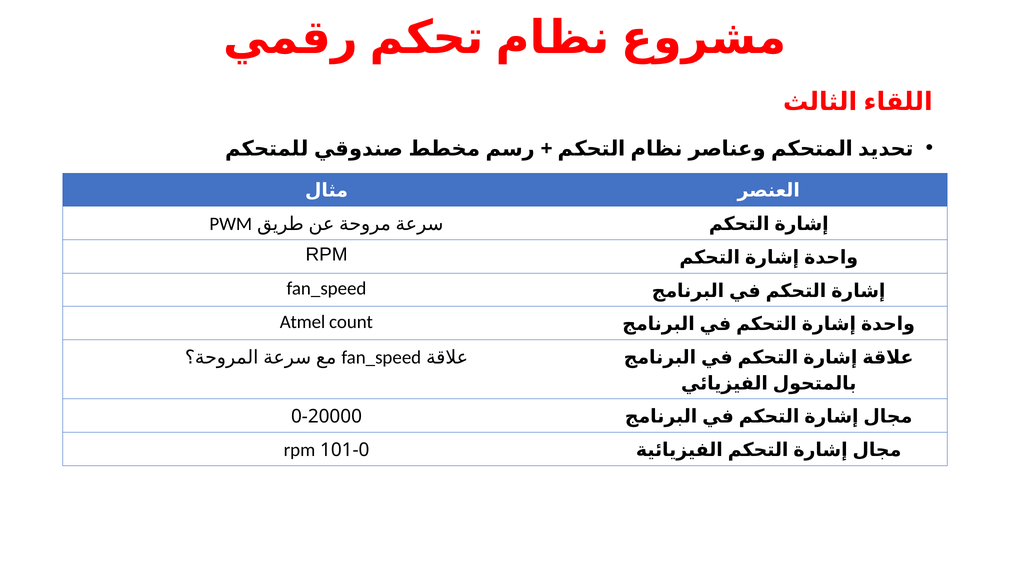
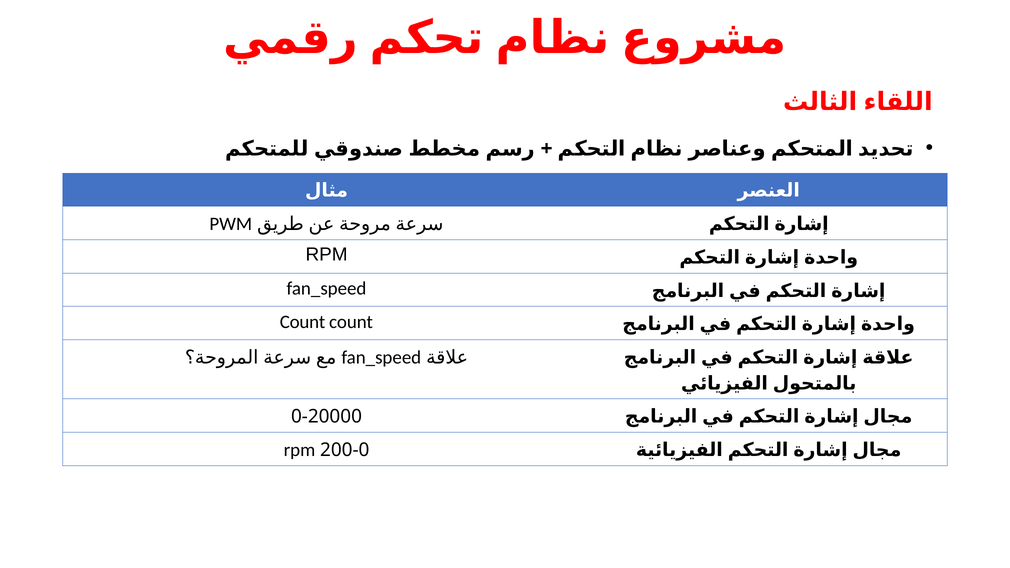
Atmel at (303, 322): Atmel -> Count
101-0: 101-0 -> 200-0
